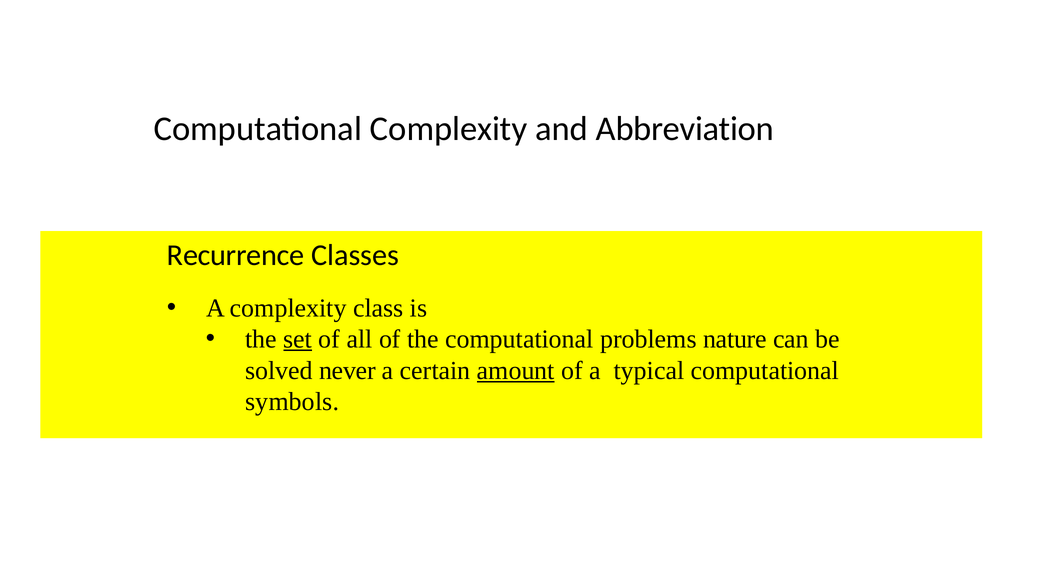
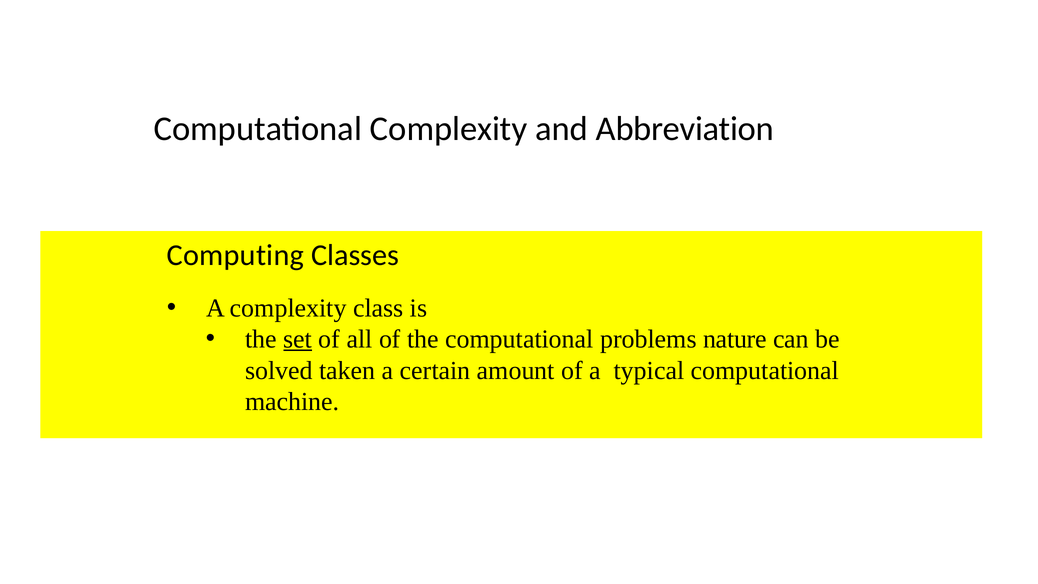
Recurrence: Recurrence -> Computing
never: never -> taken
amount underline: present -> none
symbols: symbols -> machine
